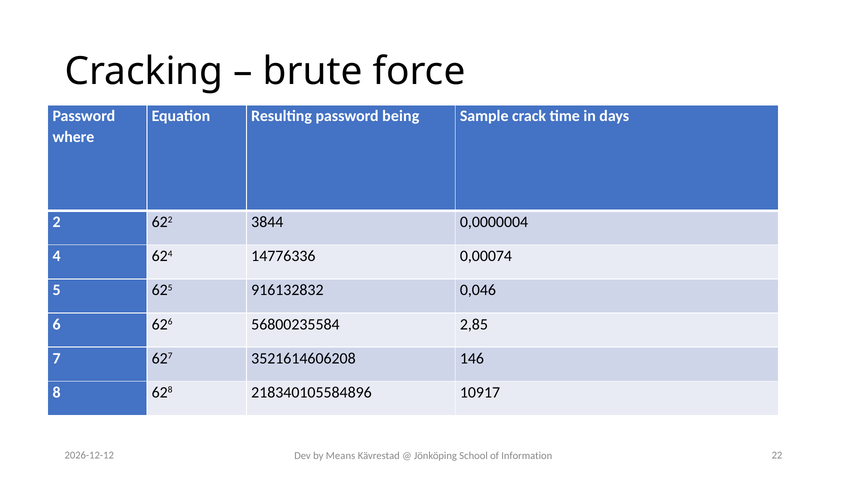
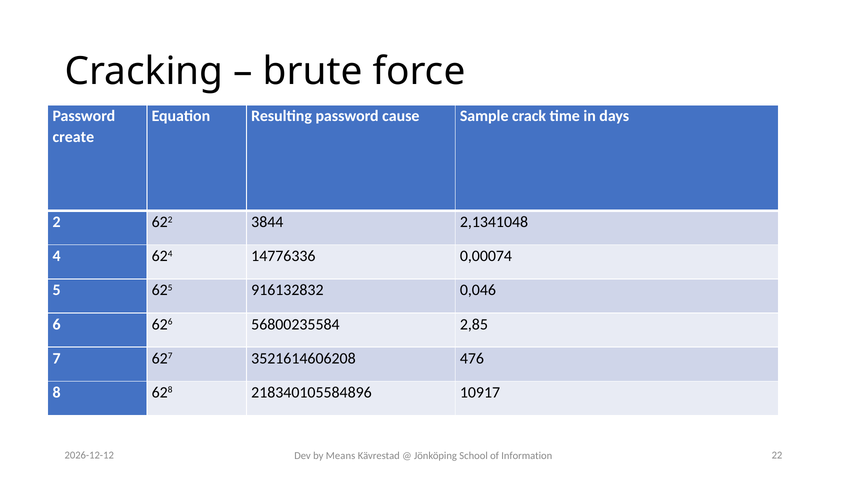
being: being -> cause
where: where -> create
0,0000004: 0,0000004 -> 2,1341048
146: 146 -> 476
